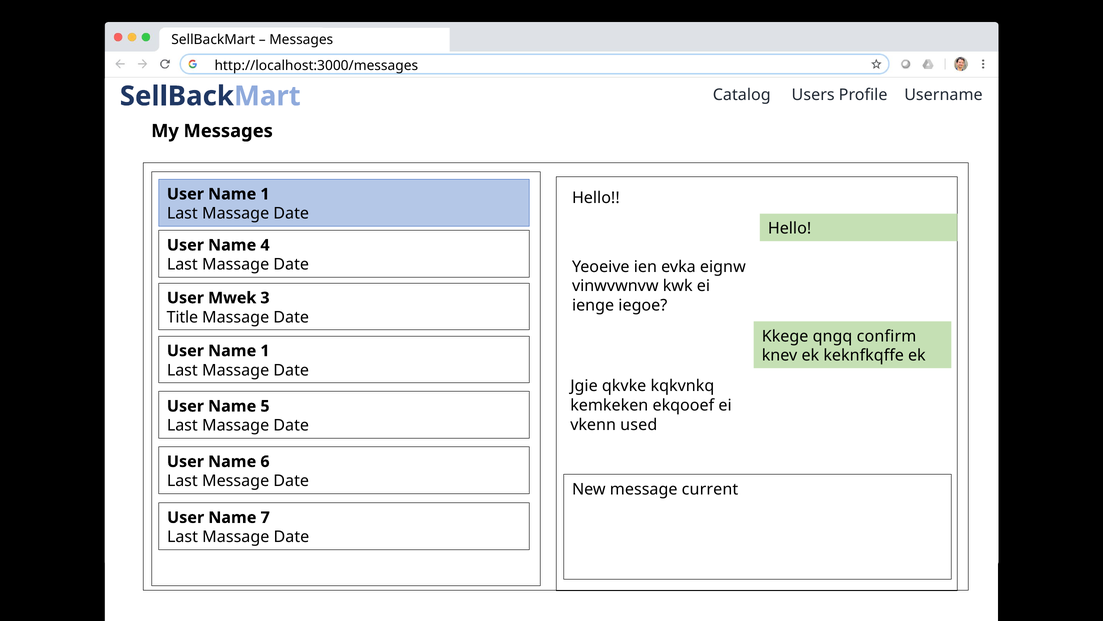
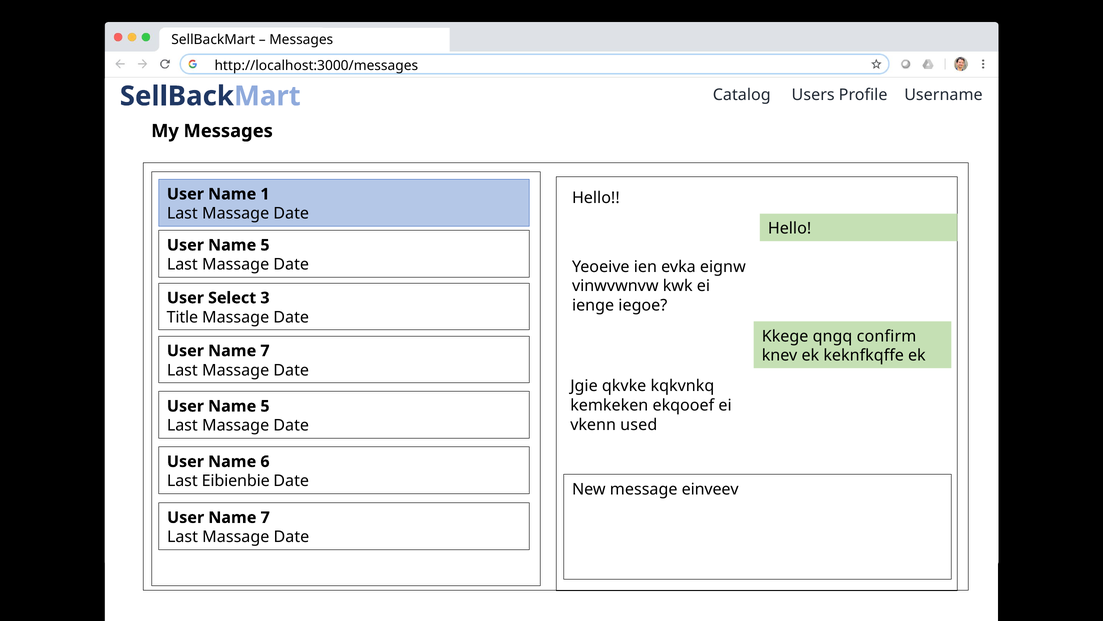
4 at (265, 245): 4 -> 5
Mwek: Mwek -> Select
1 at (265, 351): 1 -> 7
Last Message: Message -> Eibienbie
current: current -> einveev
